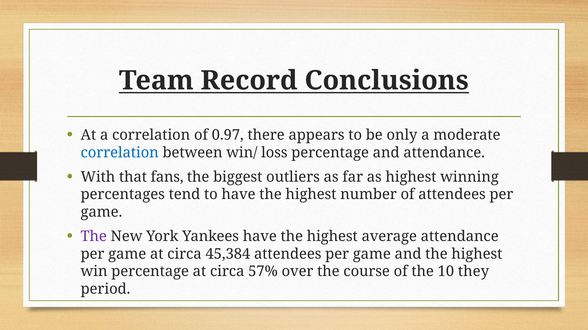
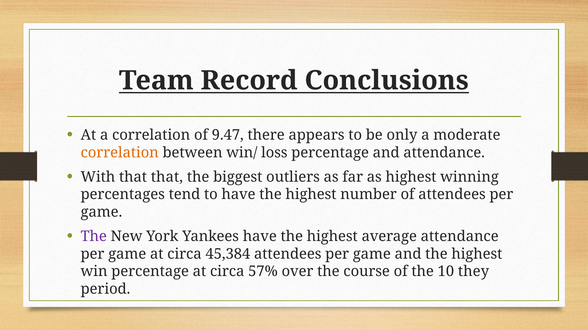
0.97: 0.97 -> 9.47
correlation at (120, 153) colour: blue -> orange
that fans: fans -> that
